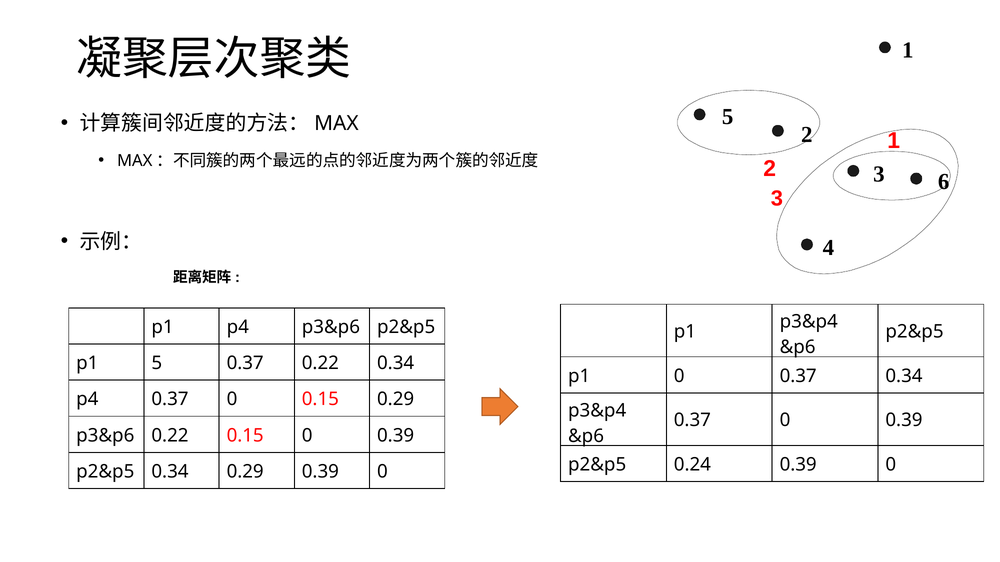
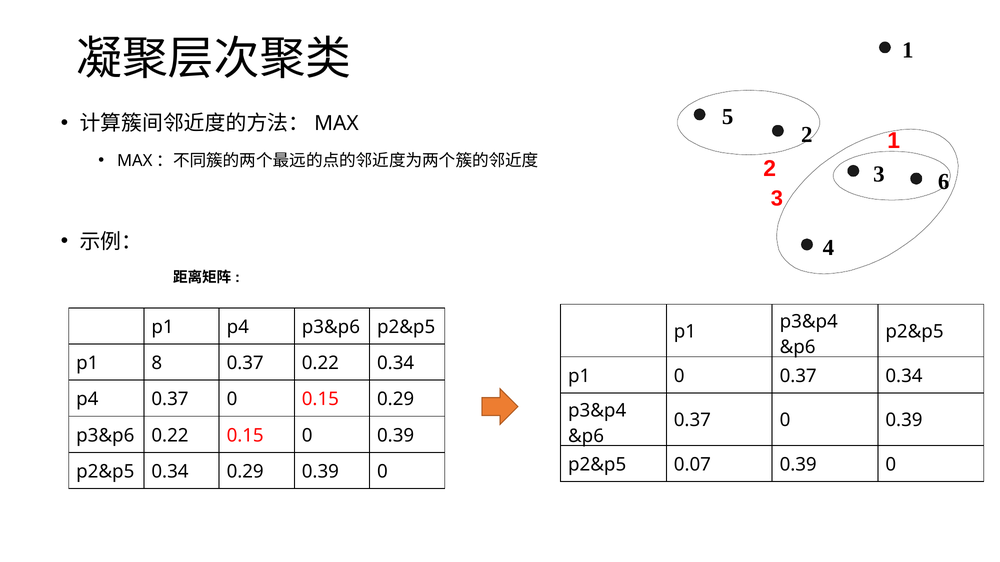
p1 5: 5 -> 8
0.24: 0.24 -> 0.07
